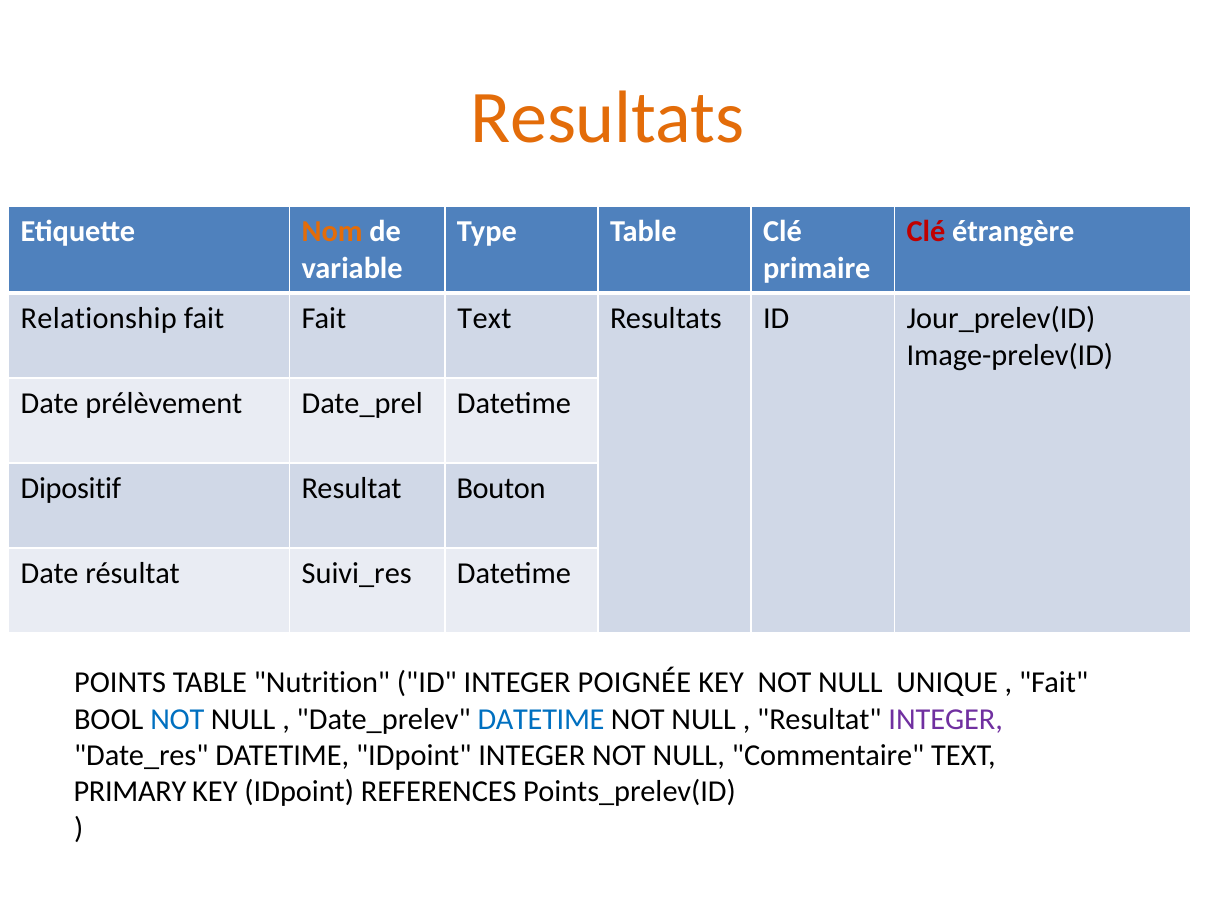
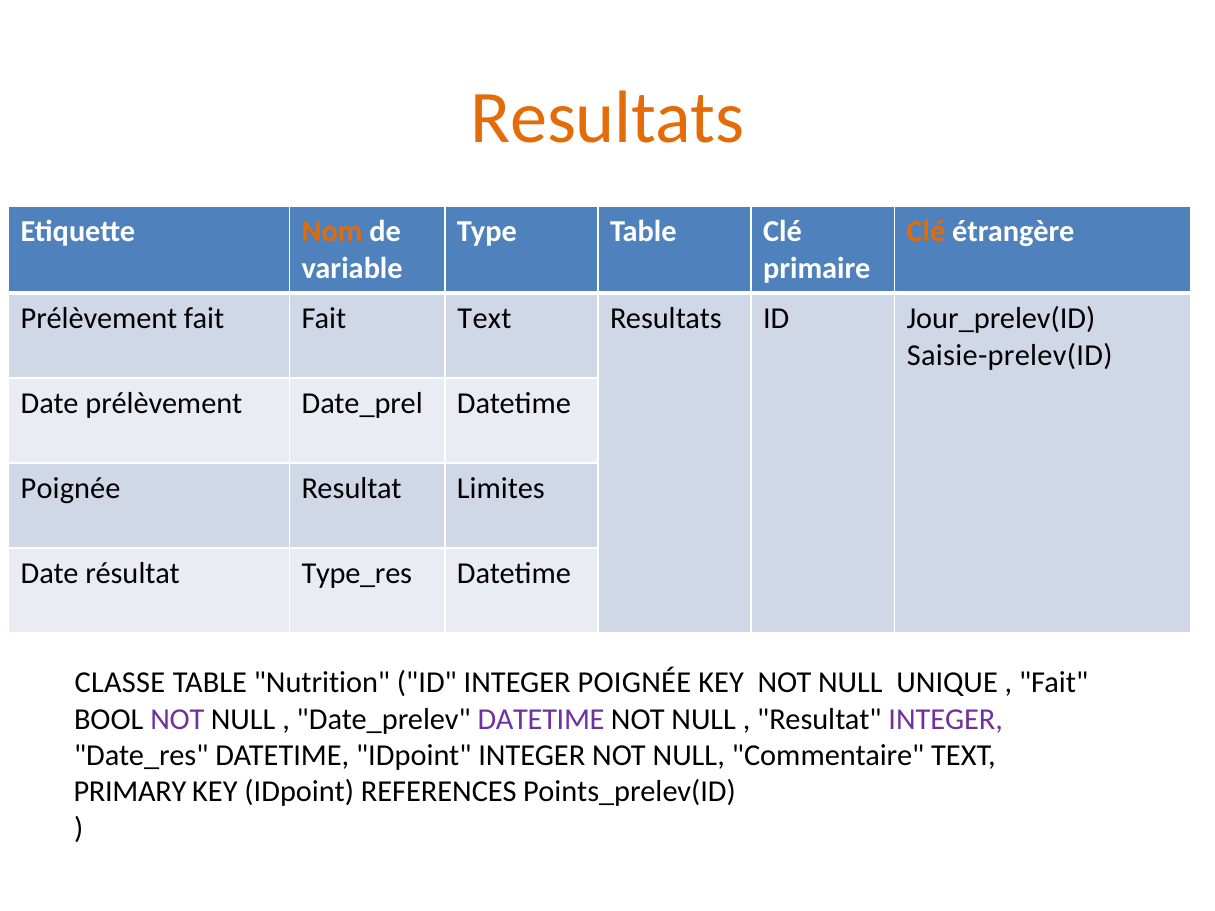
Clé at (926, 232) colour: red -> orange
Relationship at (99, 318): Relationship -> Prélèvement
Image-prelev(ID: Image-prelev(ID -> Saisie-prelev(ID
Dipositif at (71, 488): Dipositif -> Poignée
Bouton: Bouton -> Limites
Suivi_res: Suivi_res -> Type_res
POINTS: POINTS -> CLASSE
NOT at (177, 719) colour: blue -> purple
DATETIME at (541, 719) colour: blue -> purple
